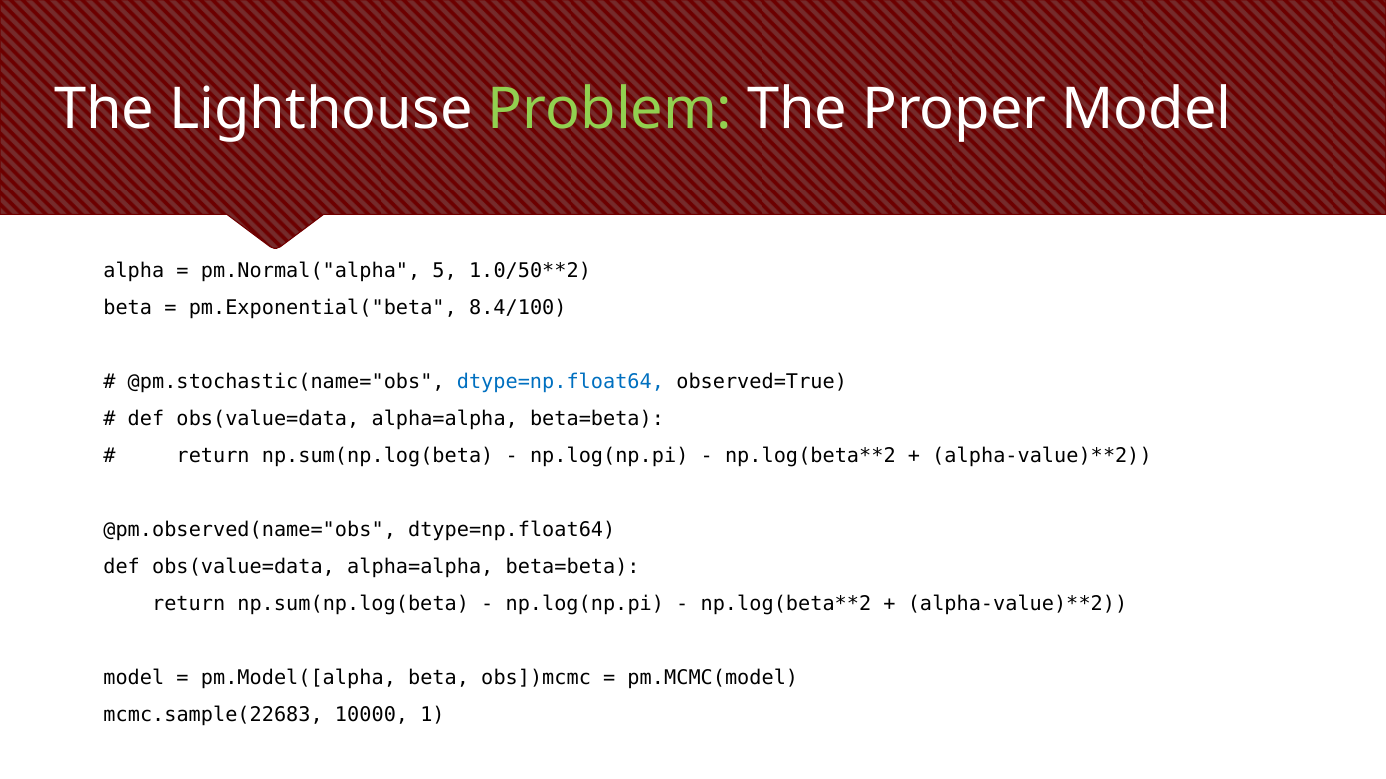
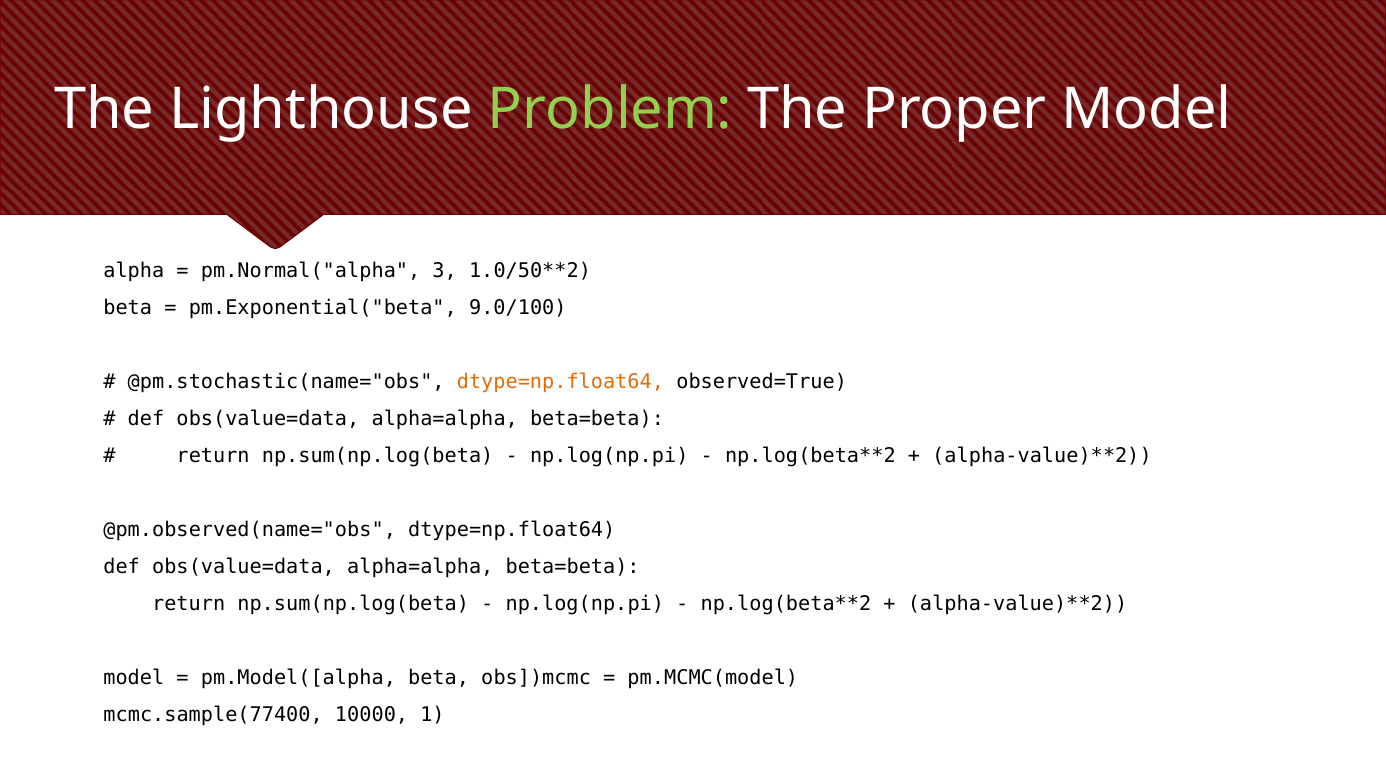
5: 5 -> 3
8.4/100: 8.4/100 -> 9.0/100
dtype=np.float64 at (560, 382) colour: blue -> orange
mcmc.sample(22683: mcmc.sample(22683 -> mcmc.sample(77400
